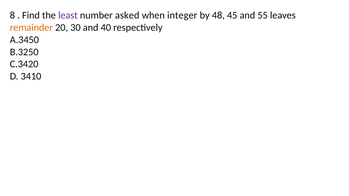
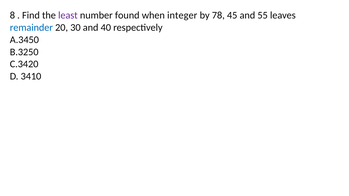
asked: asked -> found
48: 48 -> 78
remainder colour: orange -> blue
